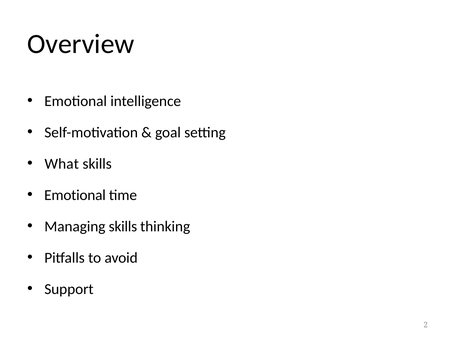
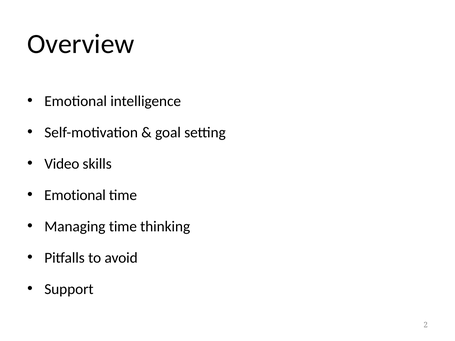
What: What -> Video
Managing skills: skills -> time
